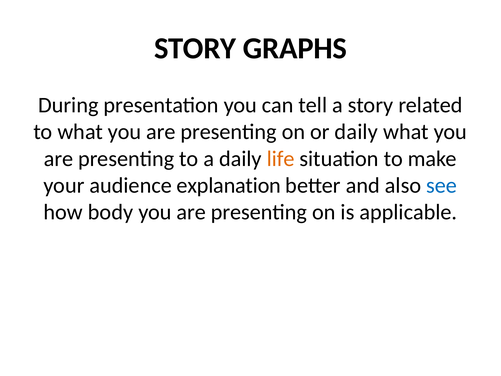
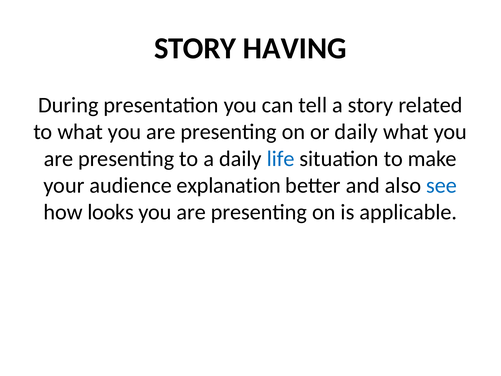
GRAPHS: GRAPHS -> HAVING
life colour: orange -> blue
body: body -> looks
